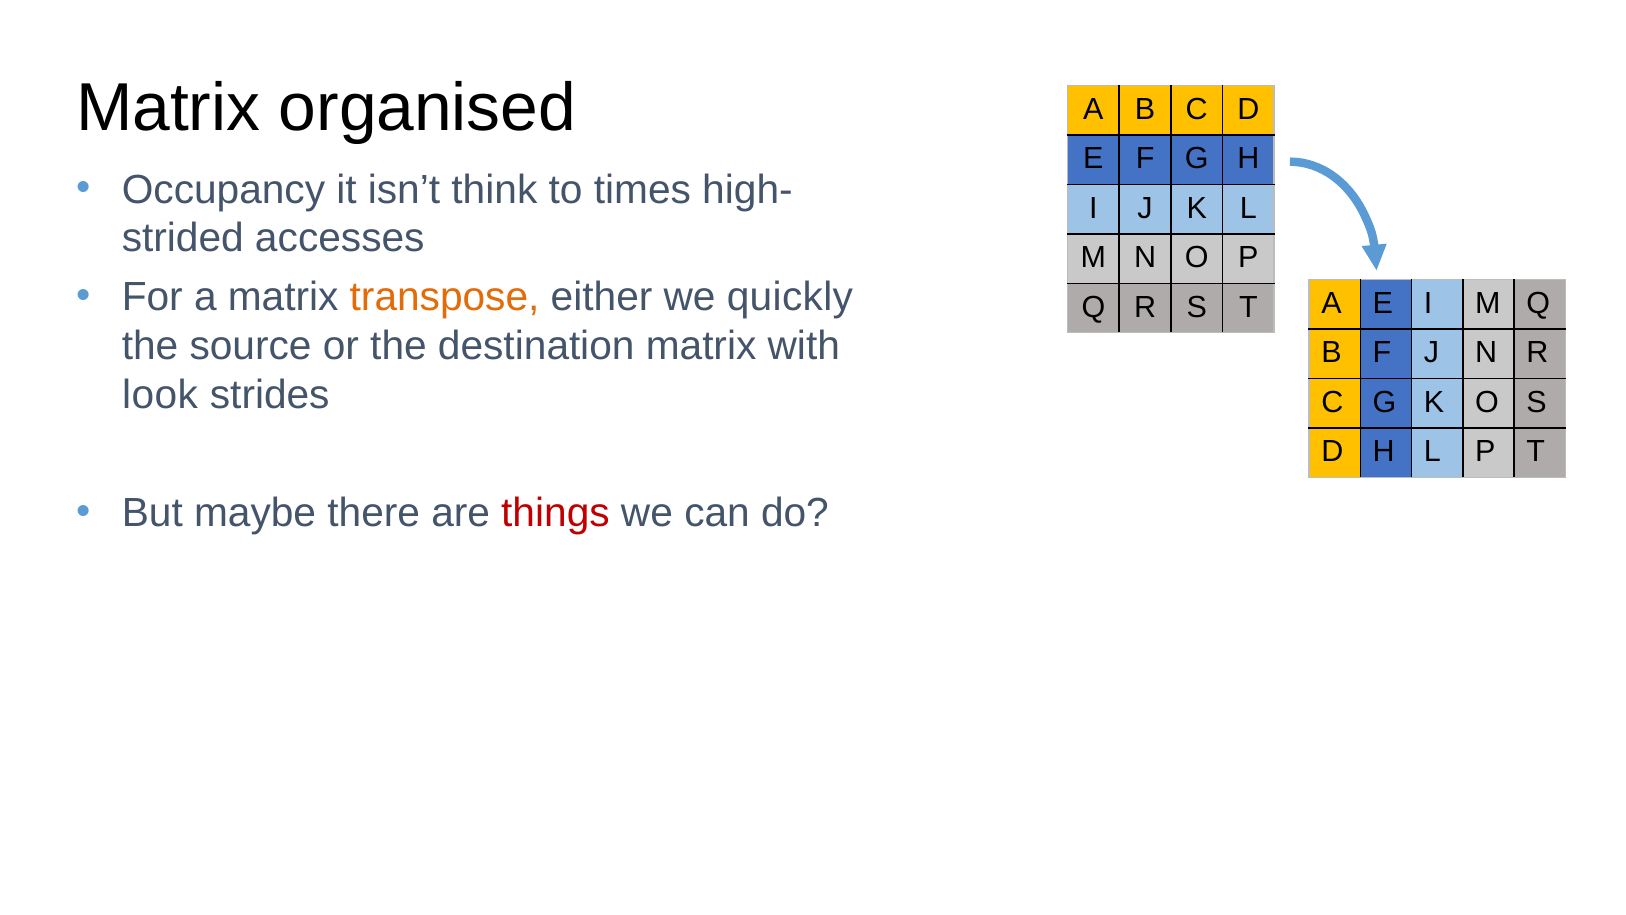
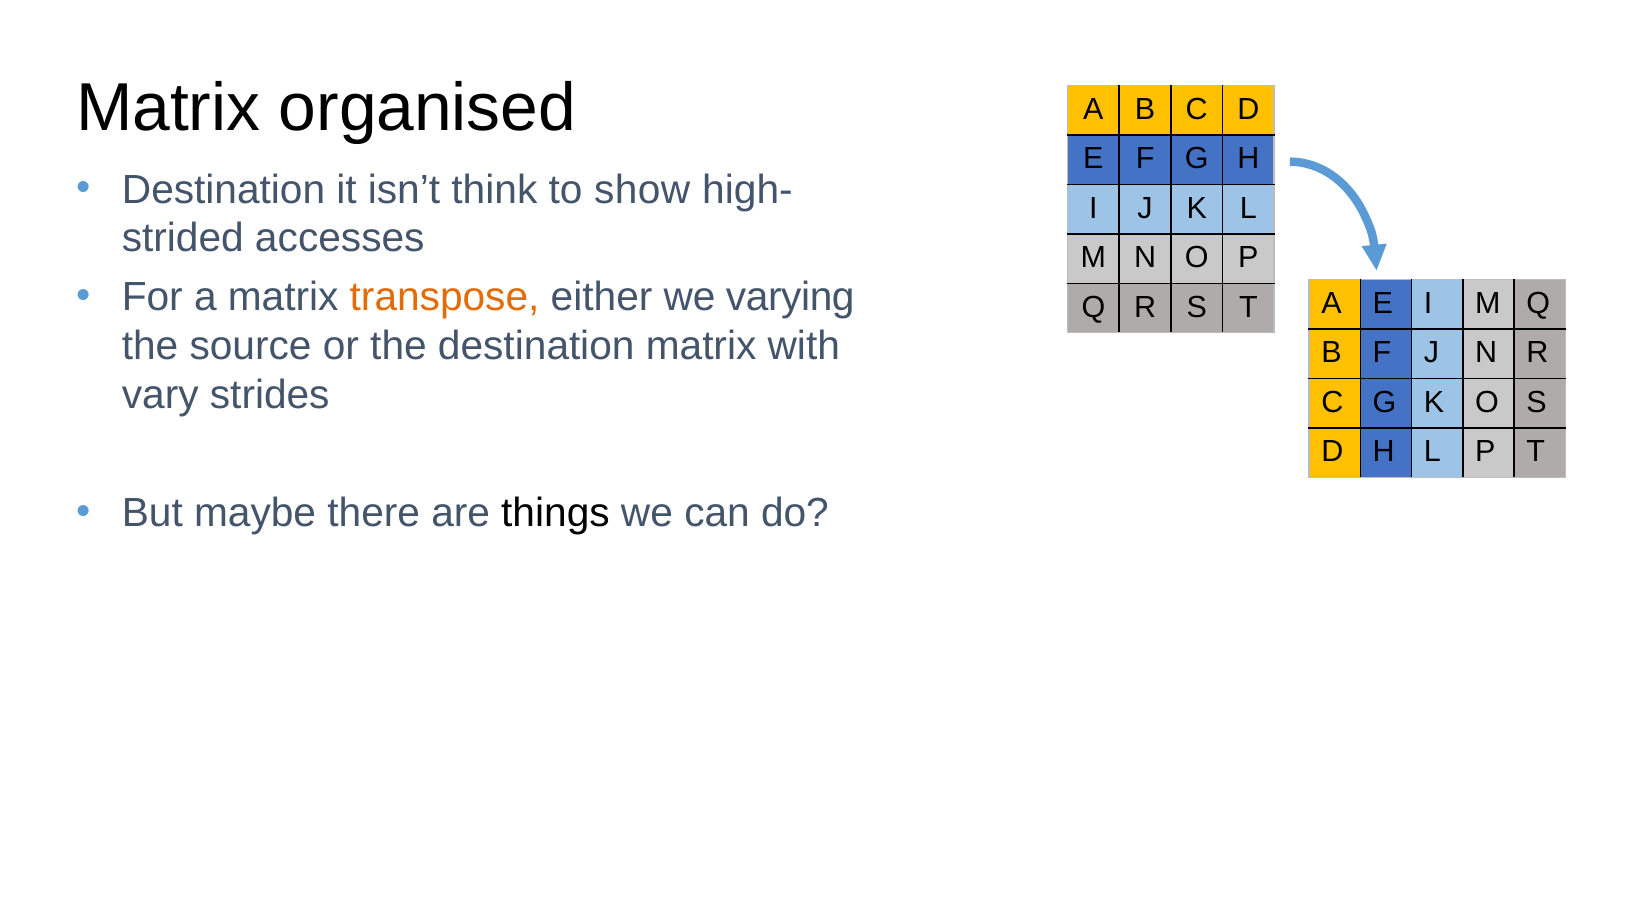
Occupancy at (224, 190): Occupancy -> Destination
times: times -> show
quickly: quickly -> varying
look: look -> vary
things colour: red -> black
